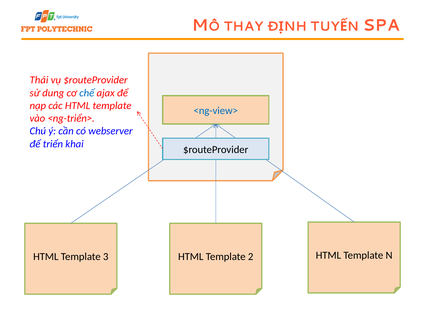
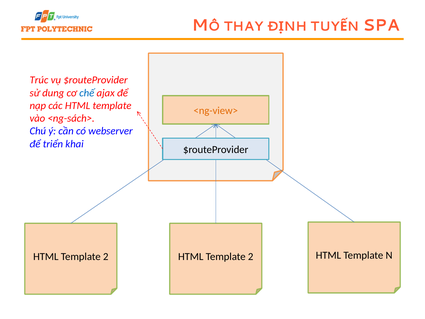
Thái: Thái -> Trúc
<ng-view> colour: blue -> orange
<ng-triển>: <ng-triển> -> <ng-sách>
3 at (106, 256): 3 -> 2
